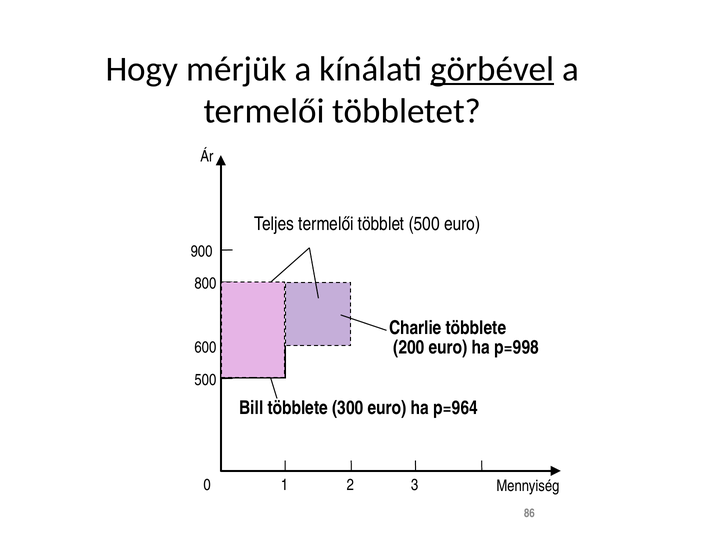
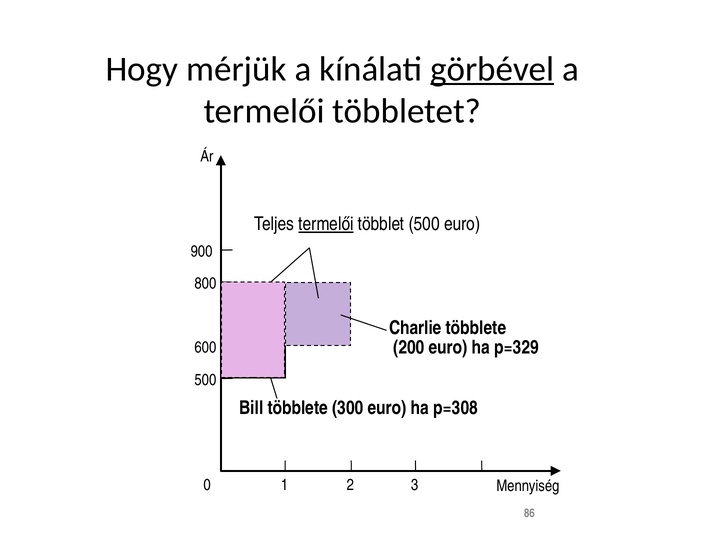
termelői at (326, 224) underline: none -> present
p=998: p=998 -> p=329
p=964: p=964 -> p=308
